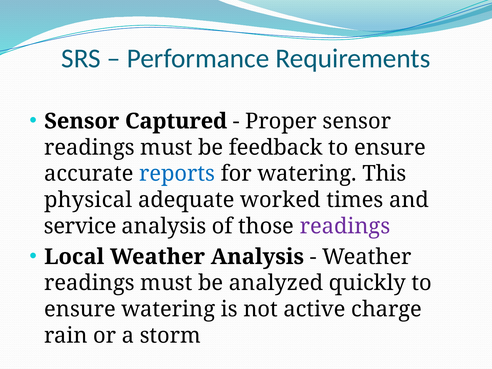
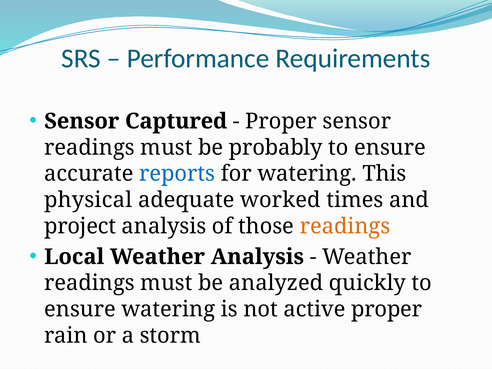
feedback: feedback -> probably
service: service -> project
readings at (345, 226) colour: purple -> orange
active charge: charge -> proper
